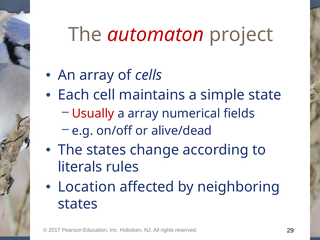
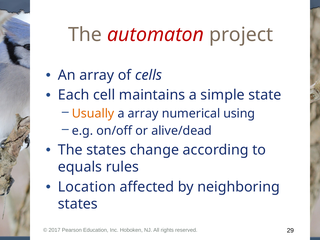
Usually colour: red -> orange
fields: fields -> using
literals: literals -> equals
